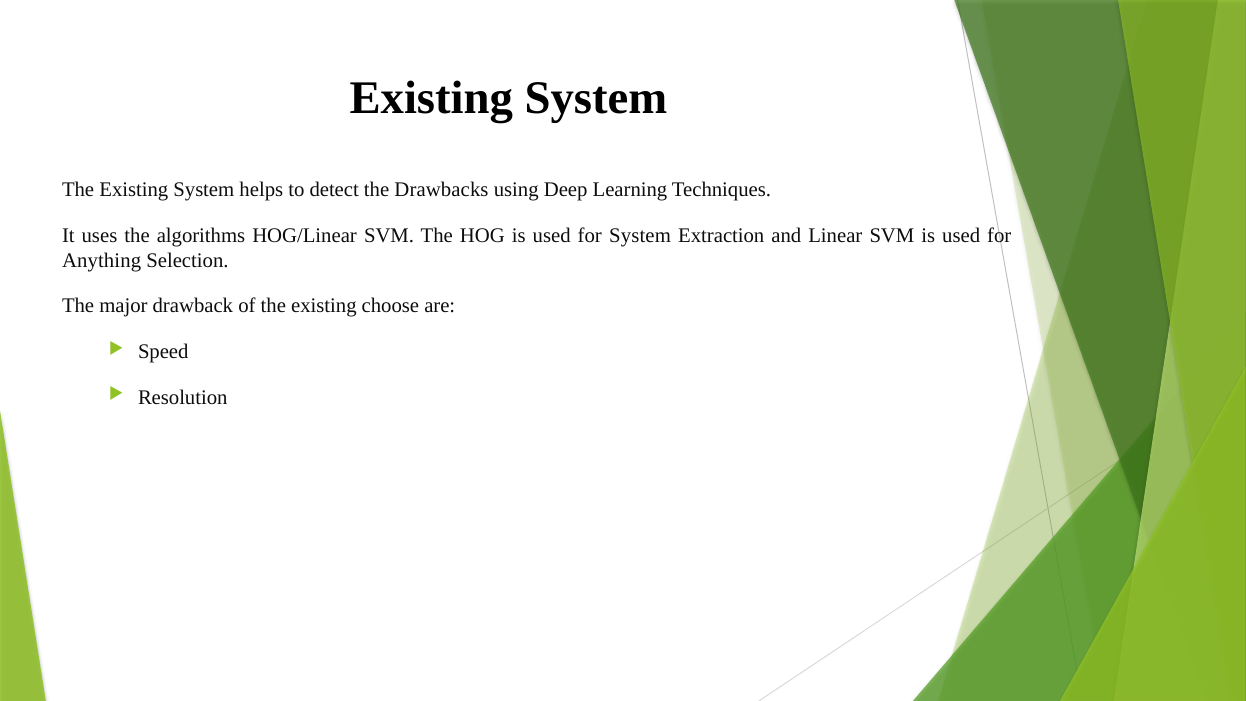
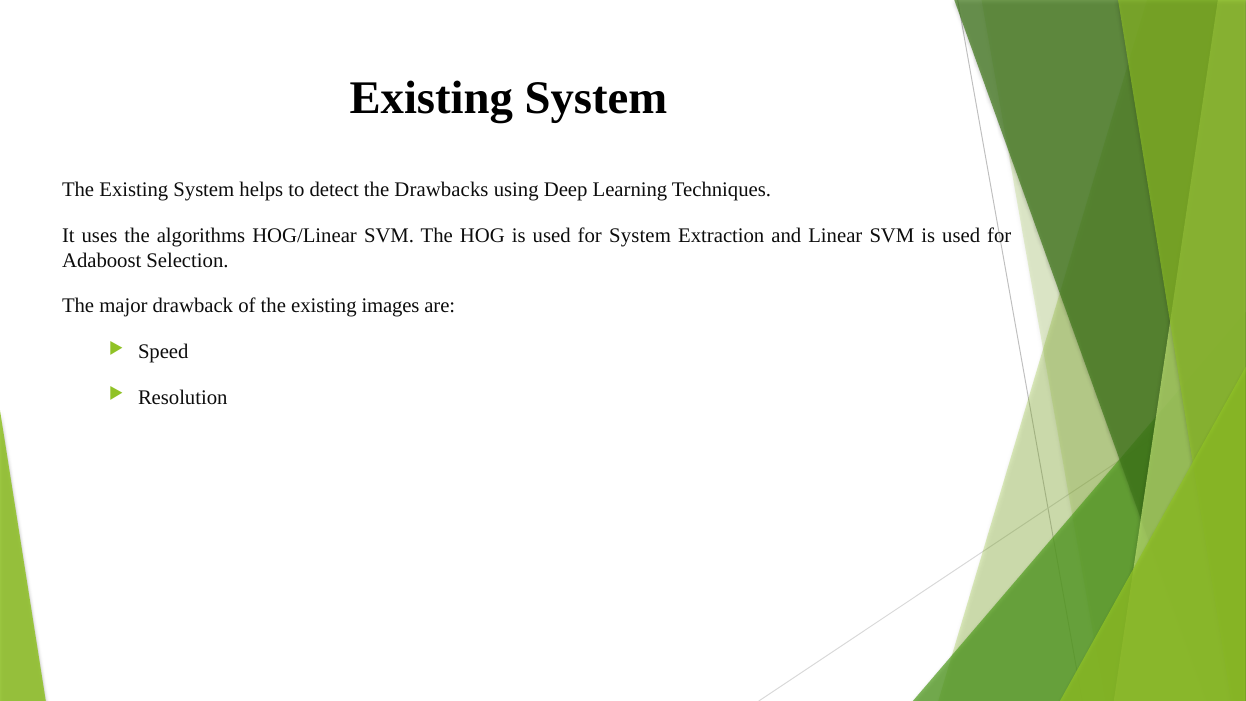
Anything: Anything -> Adaboost
choose: choose -> images
